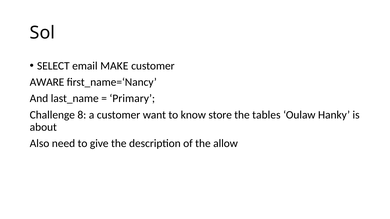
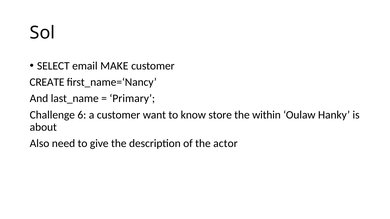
AWARE: AWARE -> CREATE
8: 8 -> 6
tables: tables -> within
allow: allow -> actor
